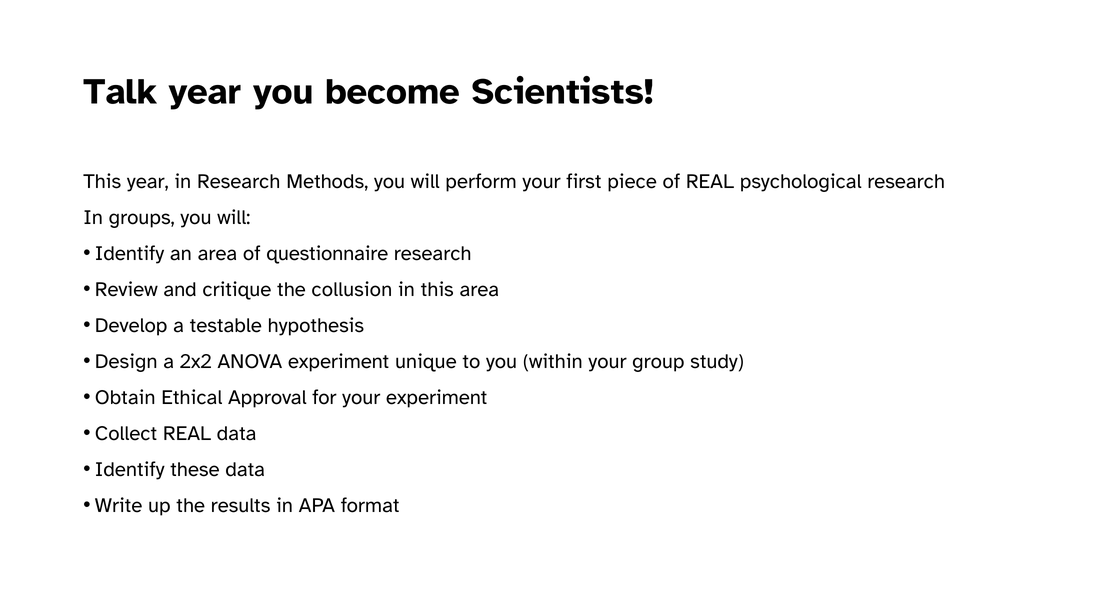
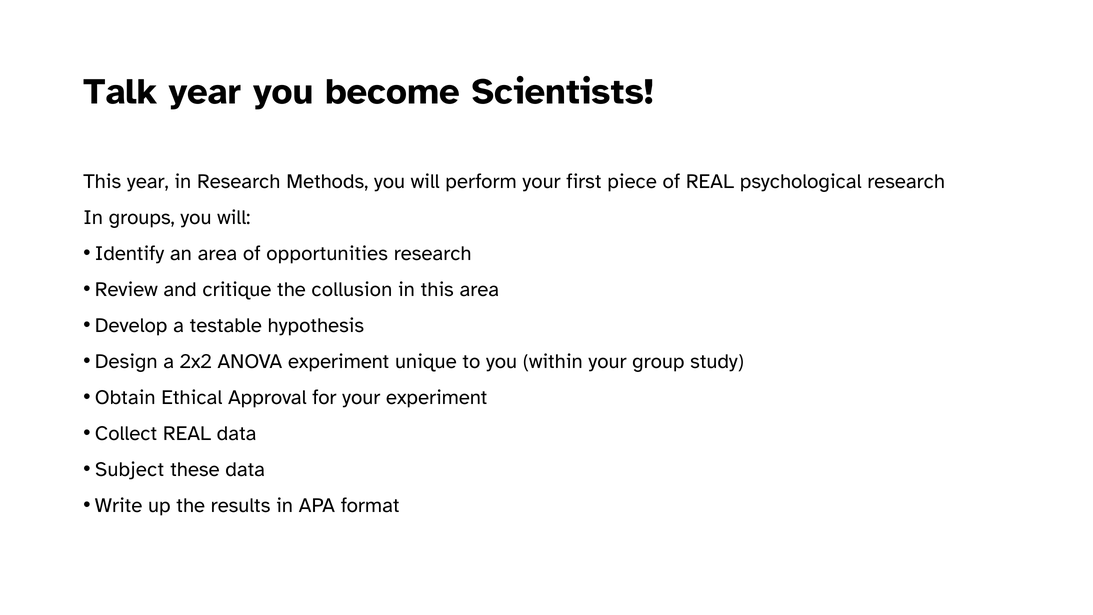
questionnaire: questionnaire -> opportunities
Identify at (130, 469): Identify -> Subject
